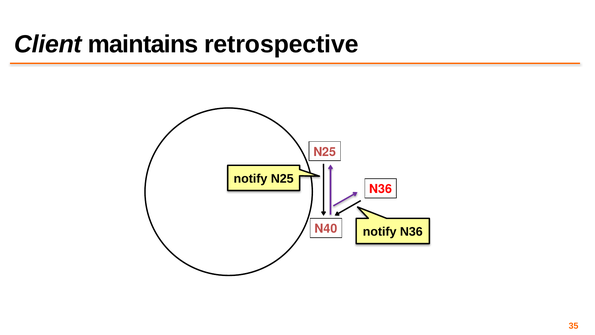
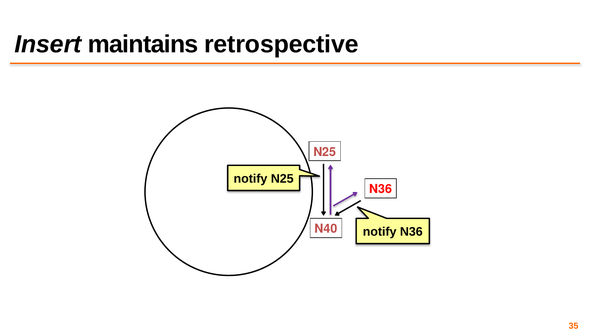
Client: Client -> Insert
